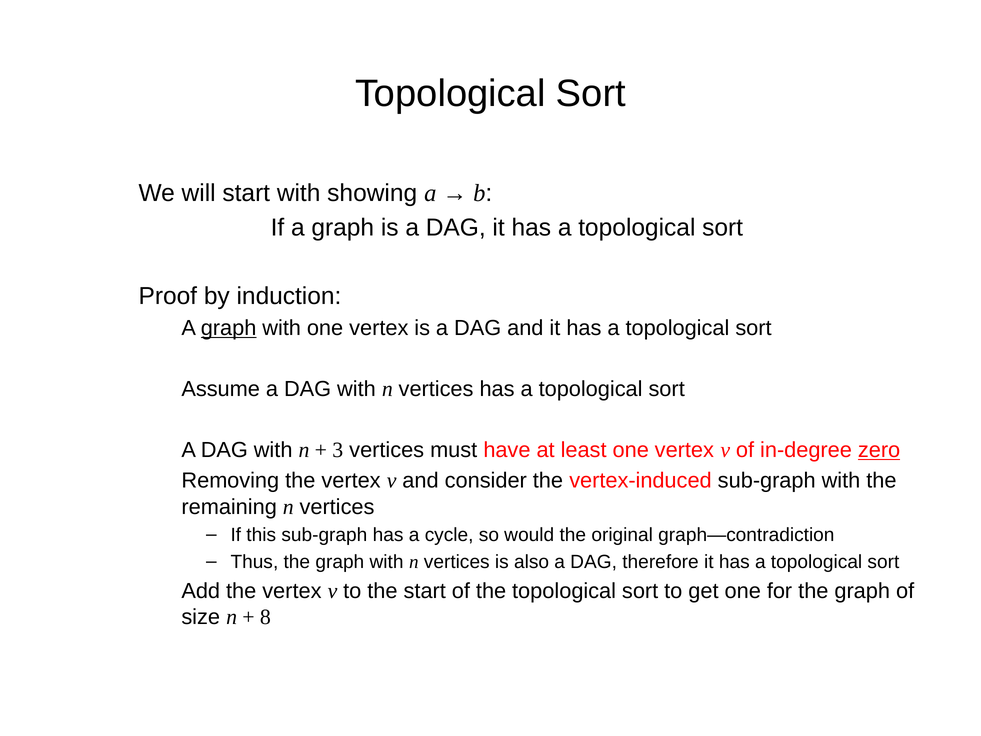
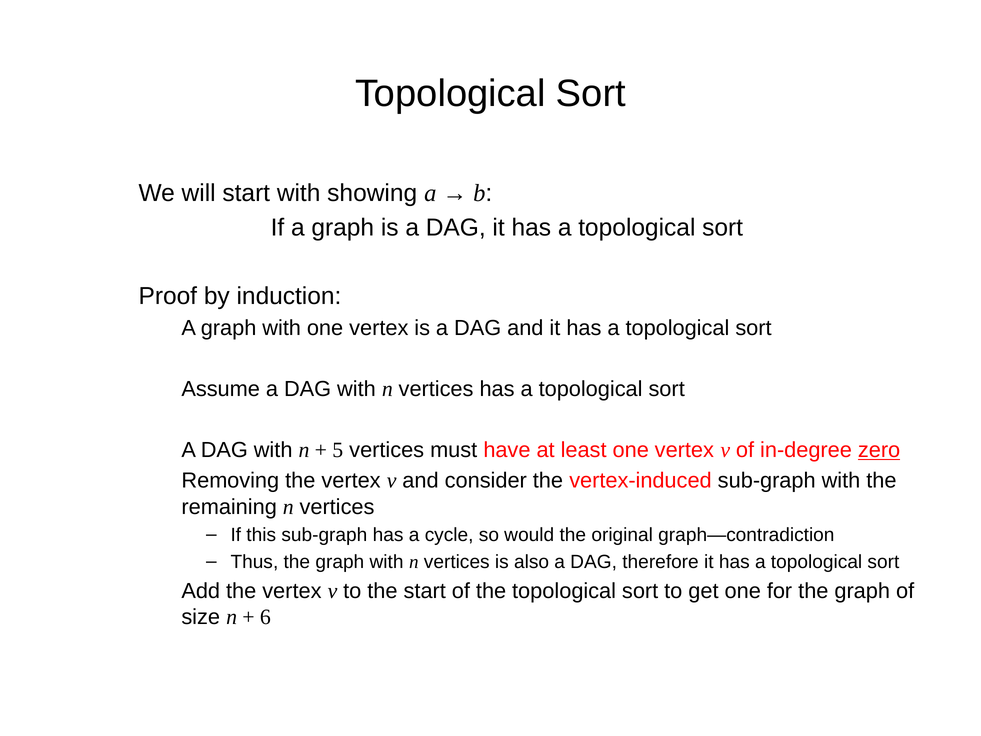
graph at (229, 328) underline: present -> none
3: 3 -> 5
8: 8 -> 6
